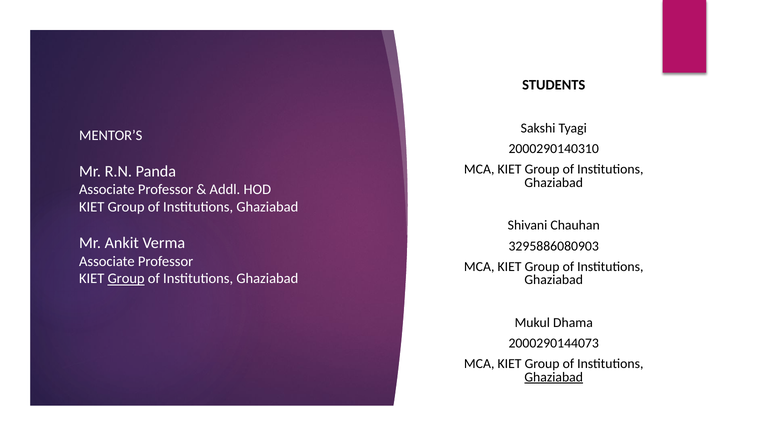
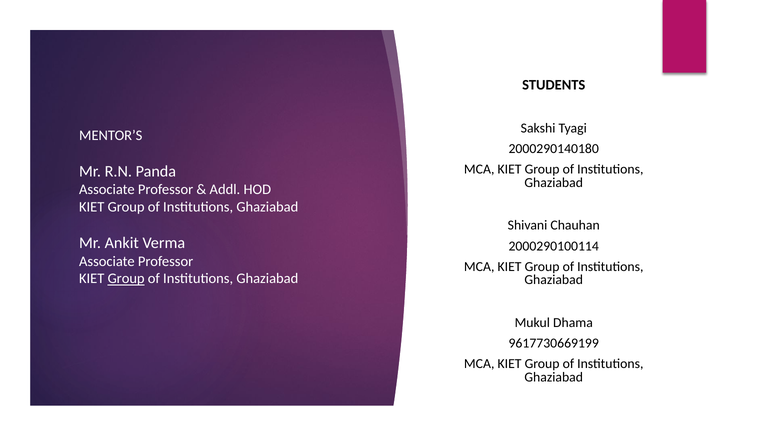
2000290140310: 2000290140310 -> 2000290140180
3295886080903: 3295886080903 -> 2000290100114
2000290144073: 2000290144073 -> 9617730669199
Ghaziabad at (554, 377) underline: present -> none
